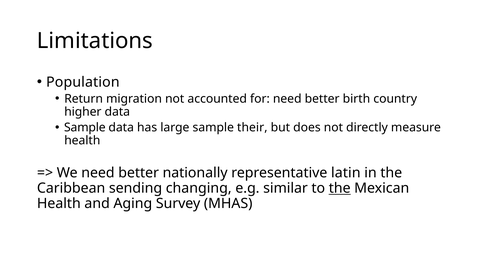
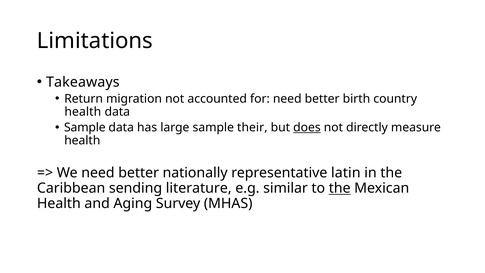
Population: Population -> Takeaways
higher at (83, 112): higher -> health
does underline: none -> present
changing: changing -> literature
